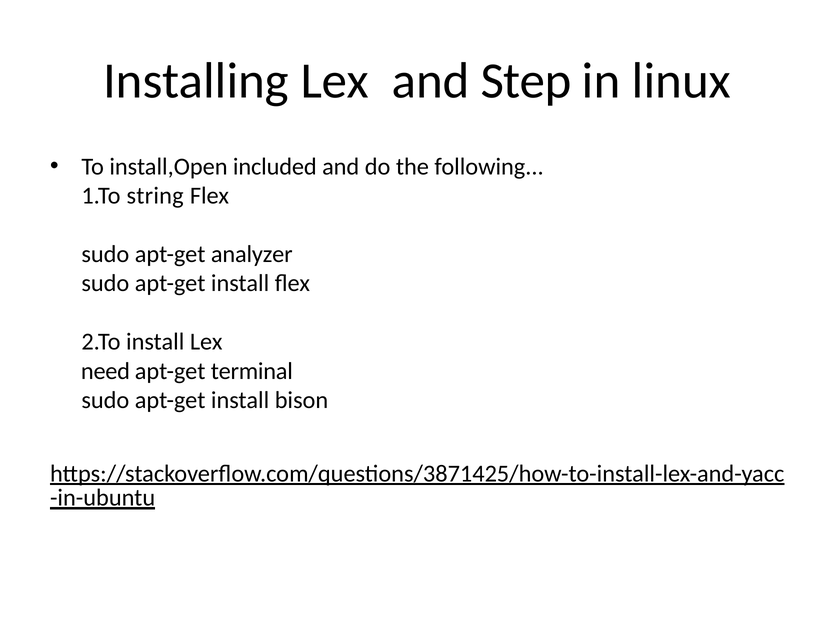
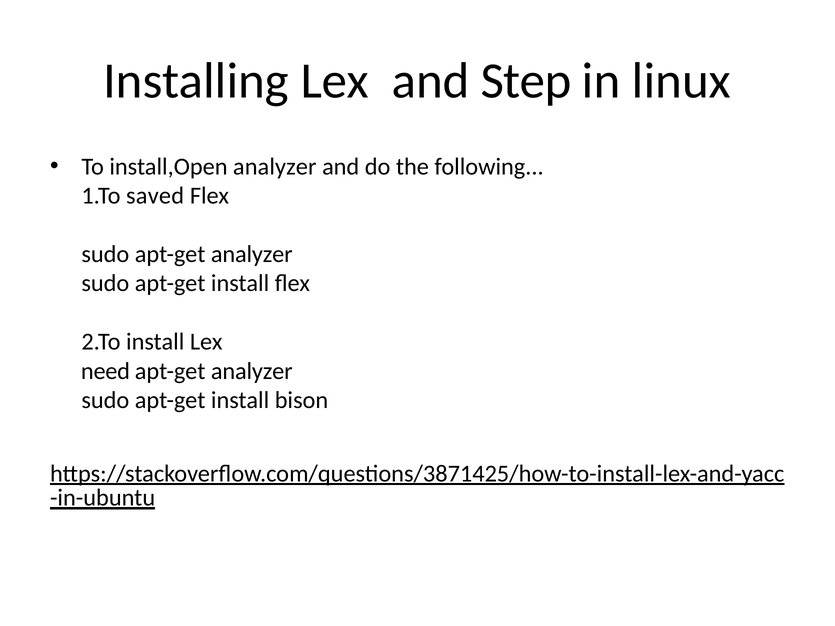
install,Open included: included -> analyzer
string: string -> saved
terminal at (252, 371): terminal -> analyzer
